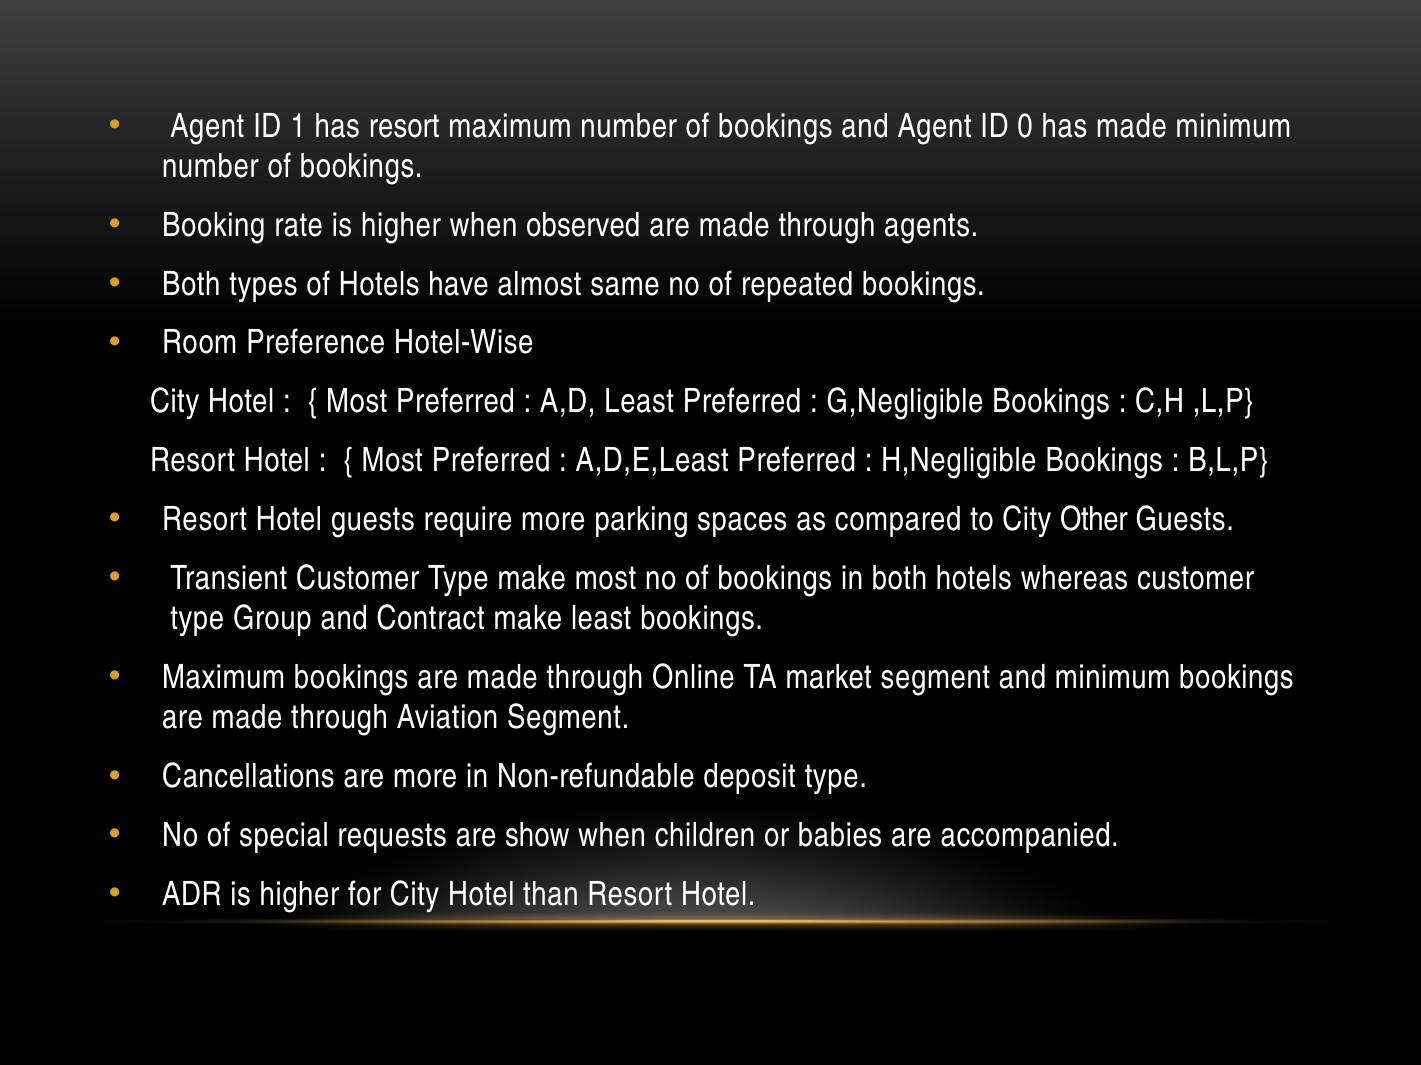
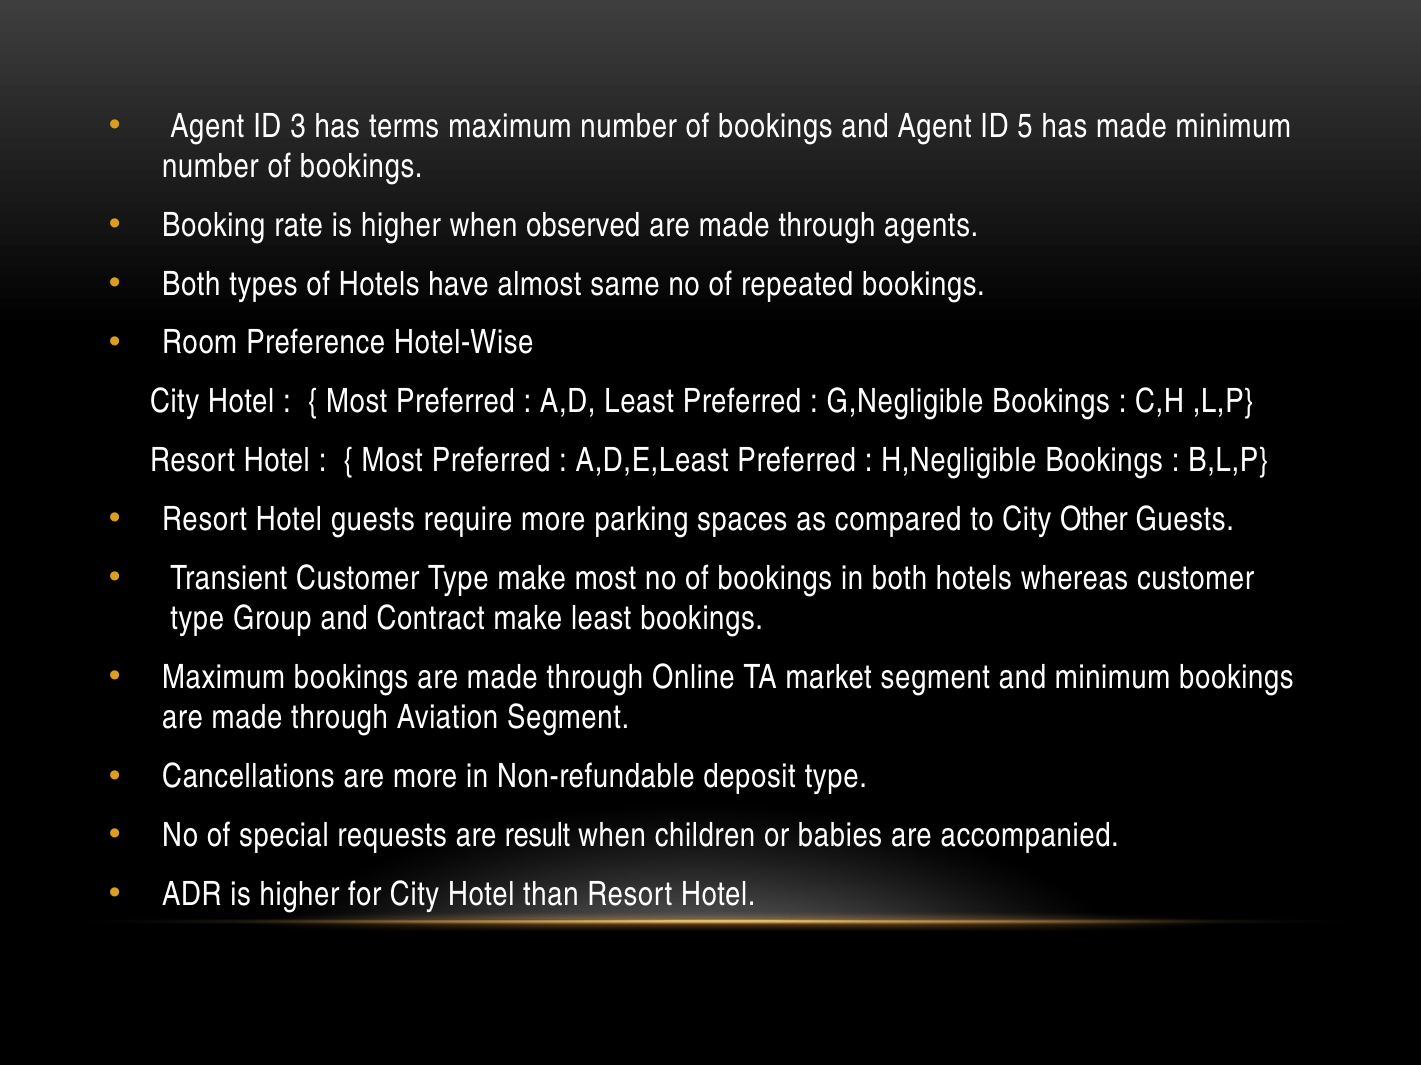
1: 1 -> 3
has resort: resort -> terms
0: 0 -> 5
show: show -> result
